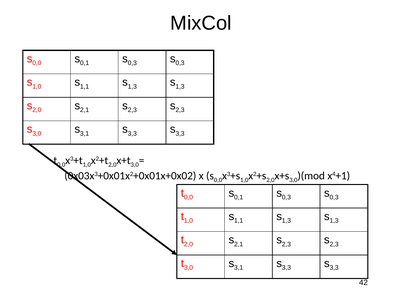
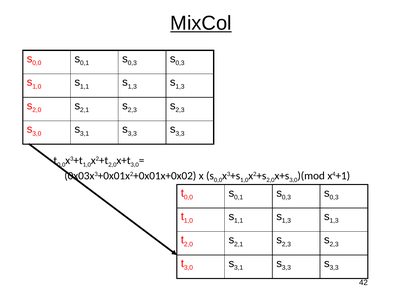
MixCol underline: none -> present
